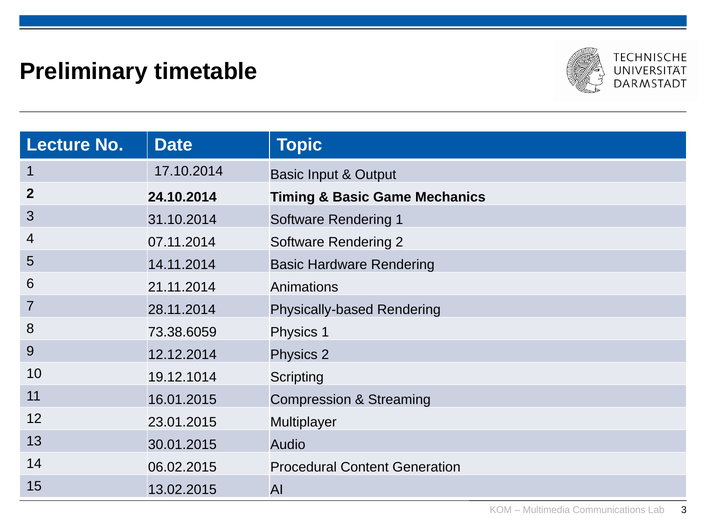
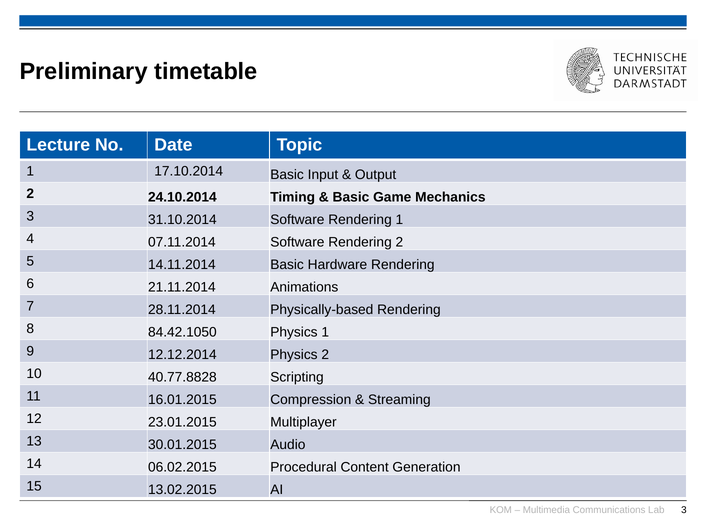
73.38.6059: 73.38.6059 -> 84.42.1050
19.12.1014: 19.12.1014 -> 40.77.8828
